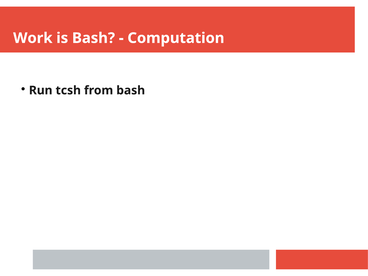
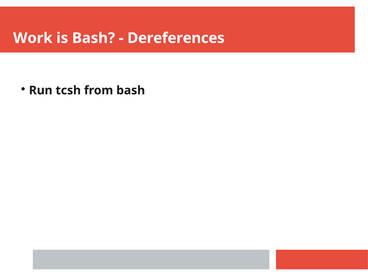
Computation: Computation -> Dereferences
